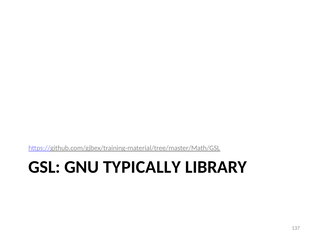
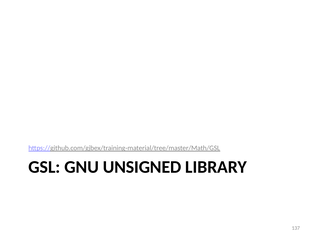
TYPICALLY: TYPICALLY -> UNSIGNED
